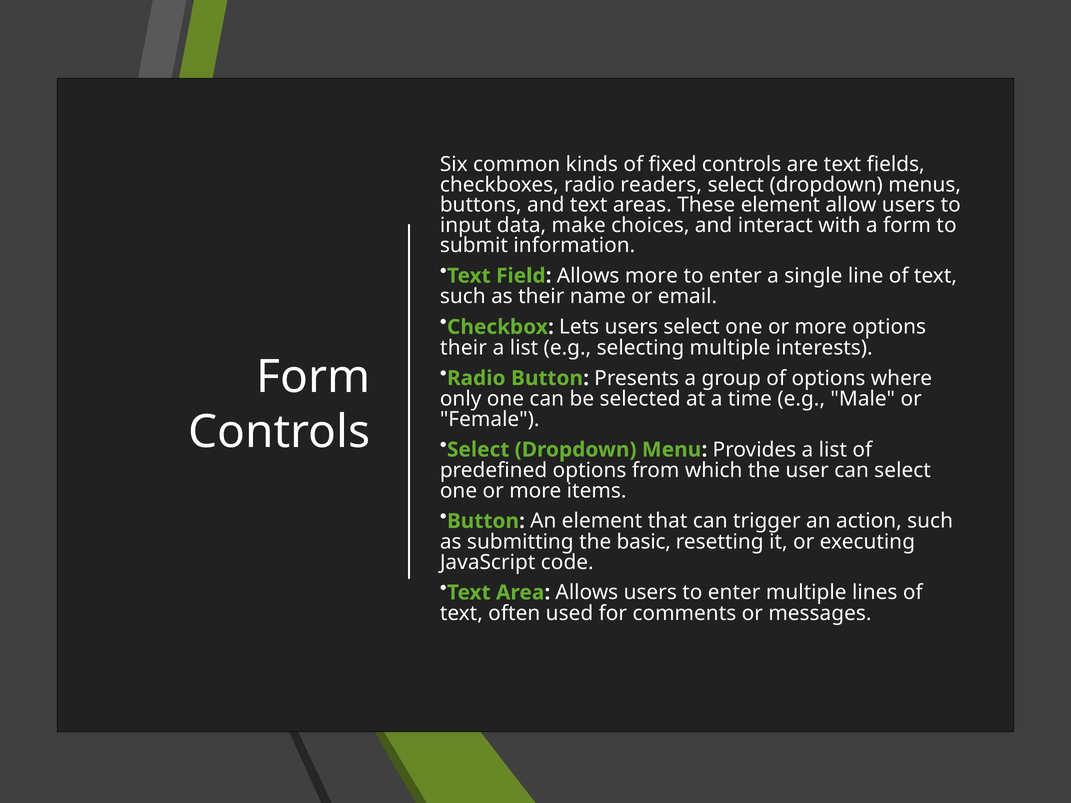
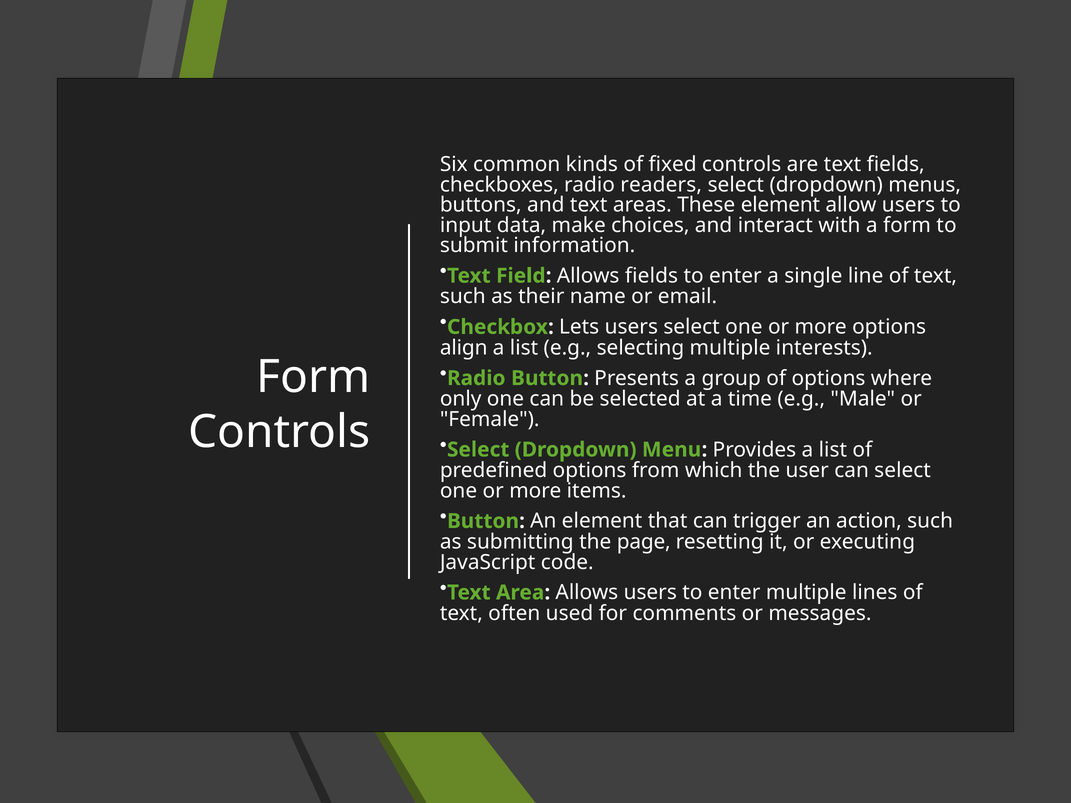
Allows more: more -> fields
their at (464, 348): their -> align
basic: basic -> page
